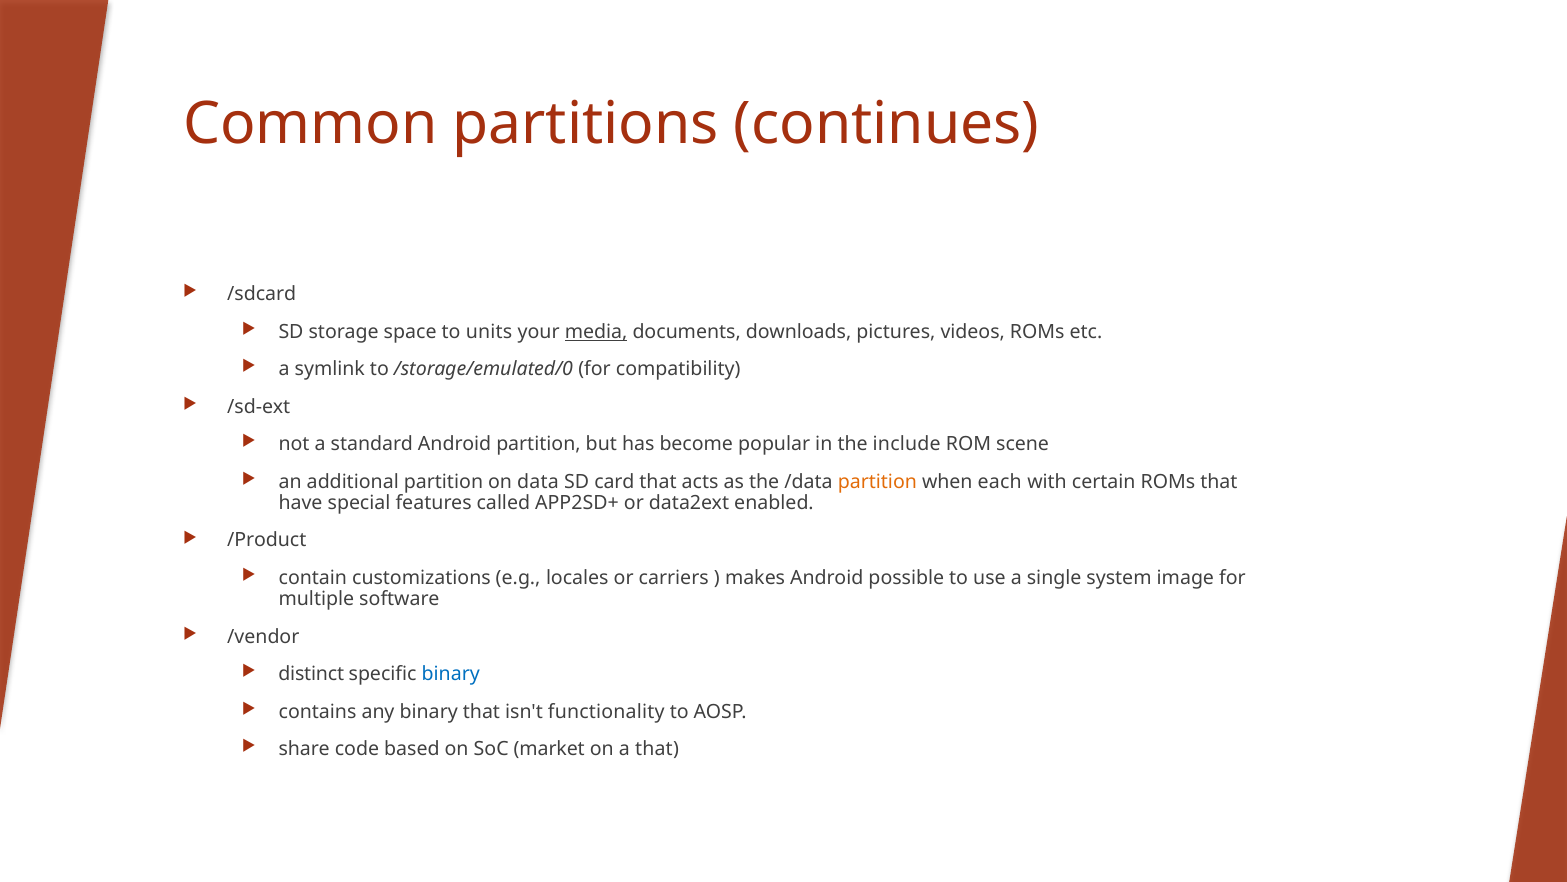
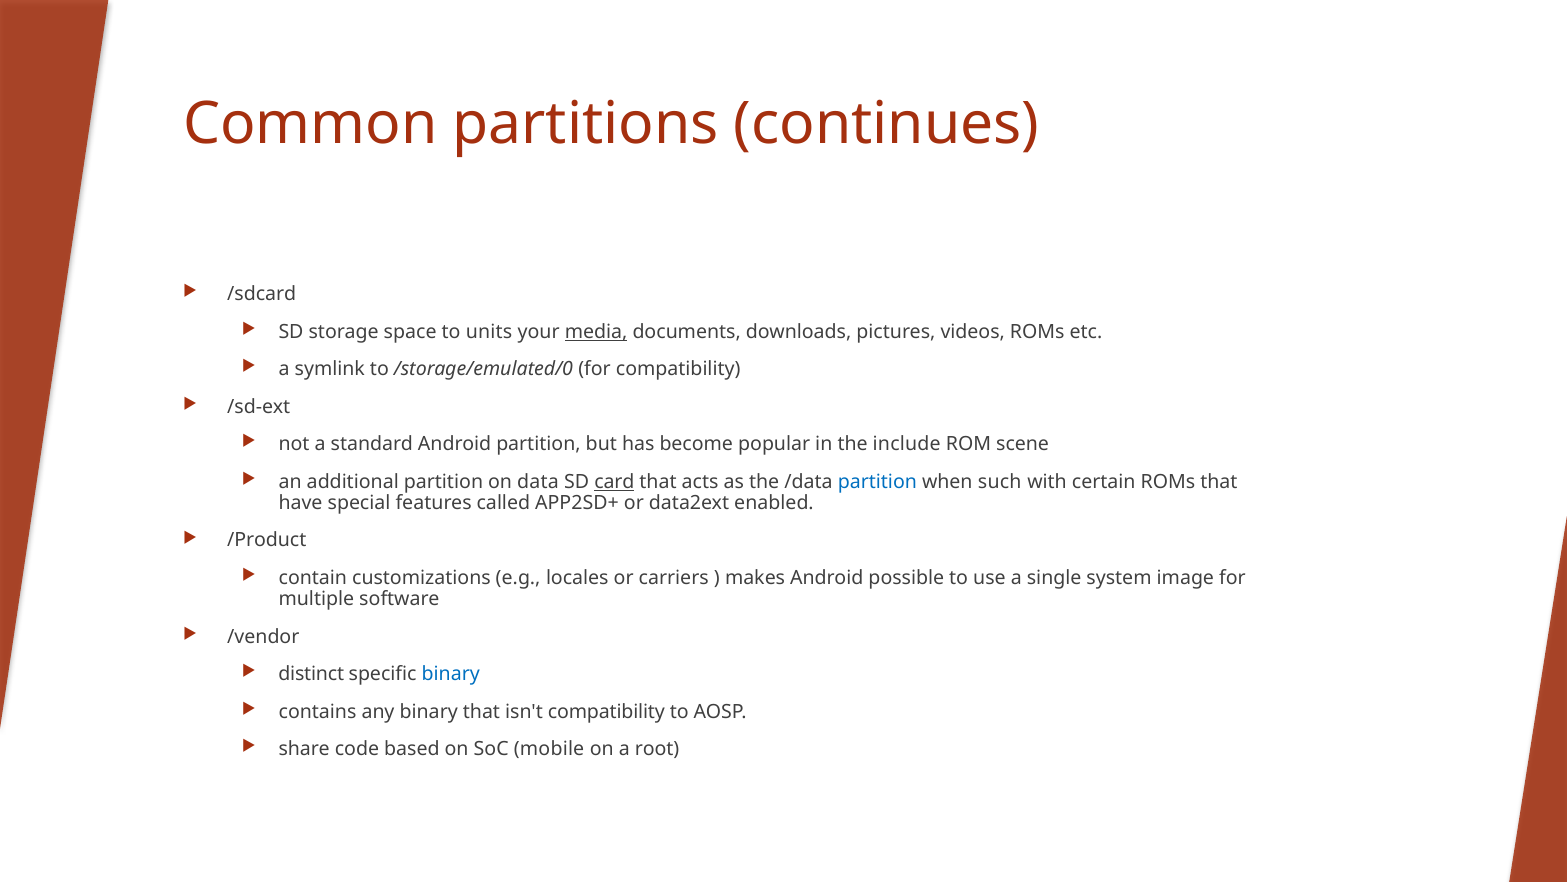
card underline: none -> present
partition at (877, 481) colour: orange -> blue
each: each -> such
isn't functionality: functionality -> compatibility
market: market -> mobile
a that: that -> root
